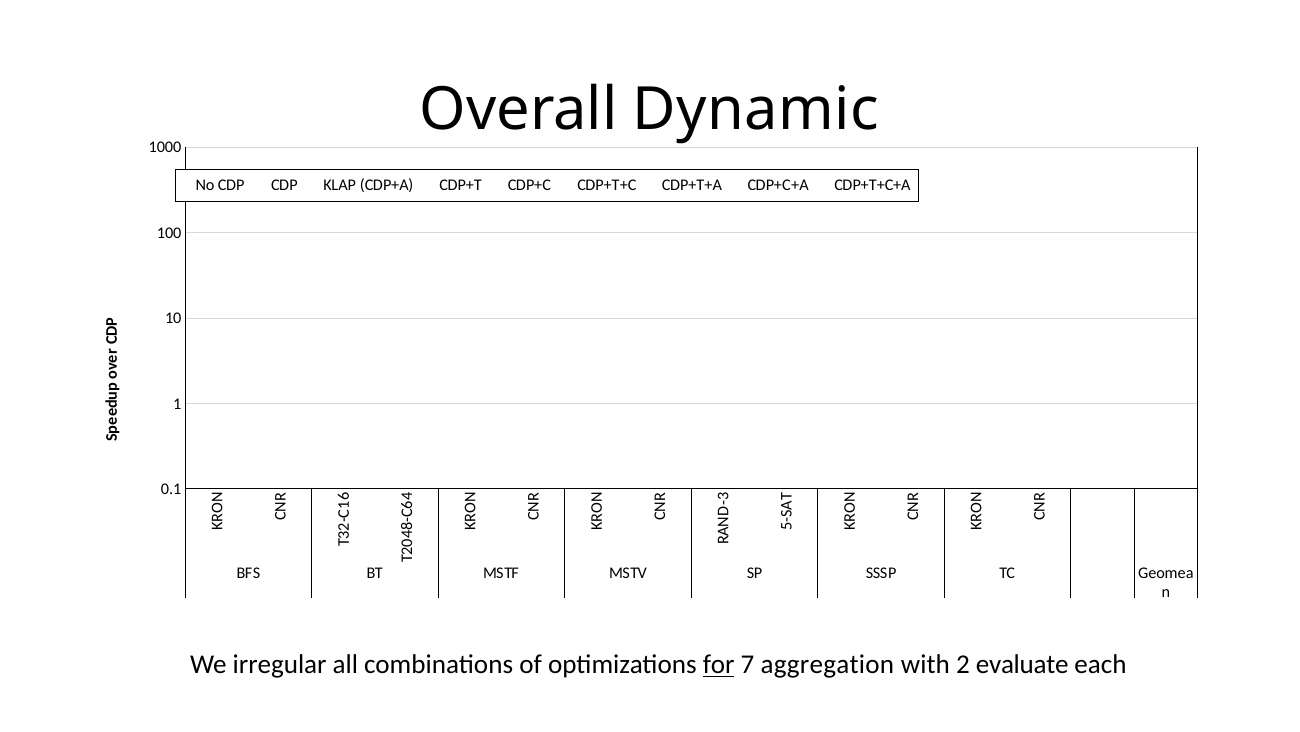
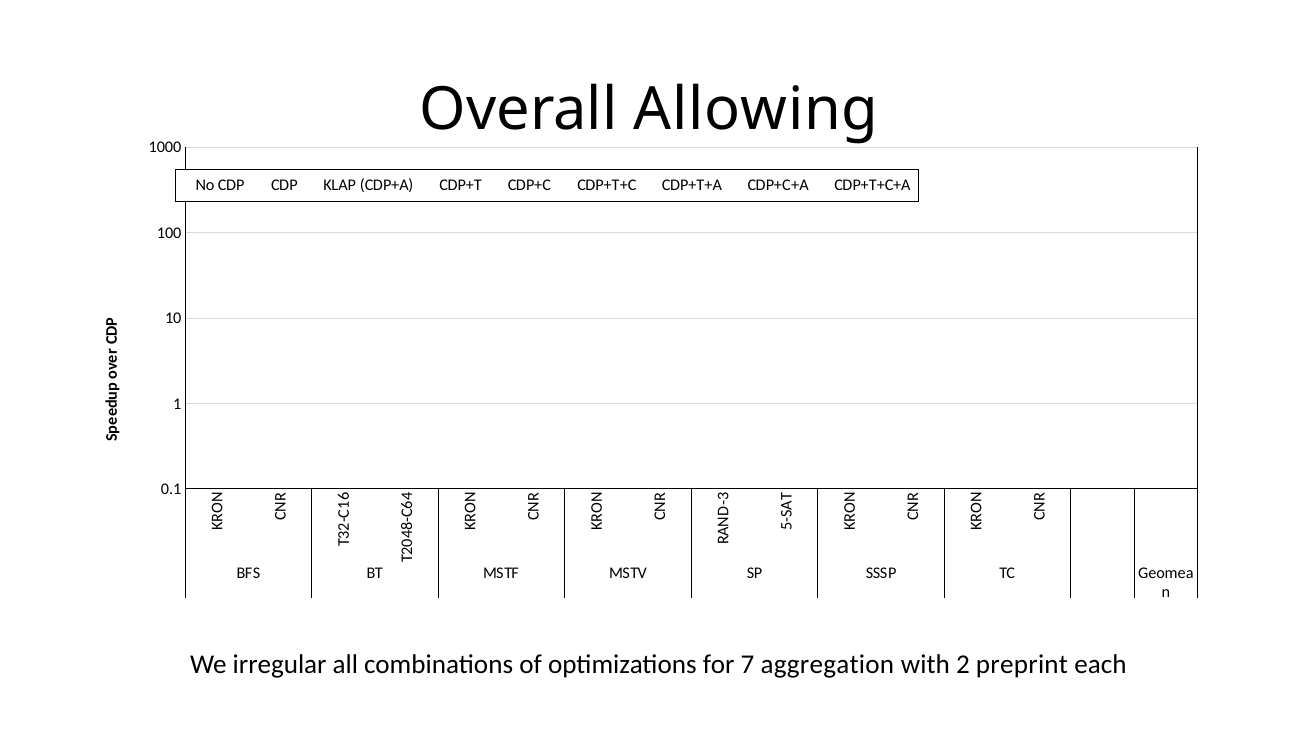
Dynamic: Dynamic -> Allowing
for underline: present -> none
evaluate: evaluate -> preprint
